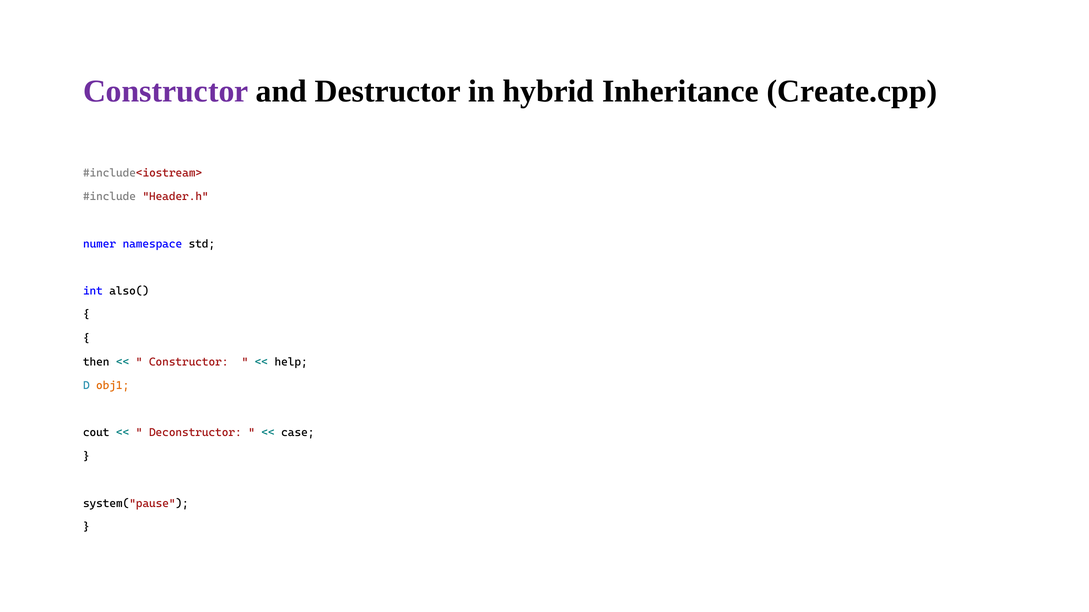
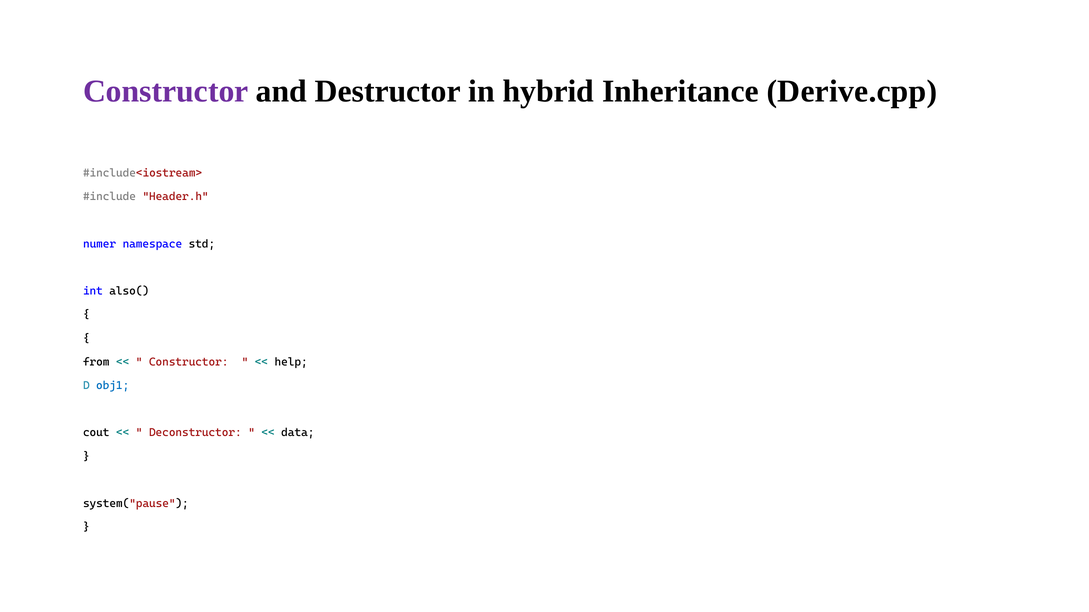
Create.cpp: Create.cpp -> Derive.cpp
then: then -> from
obj1 colour: orange -> blue
case: case -> data
